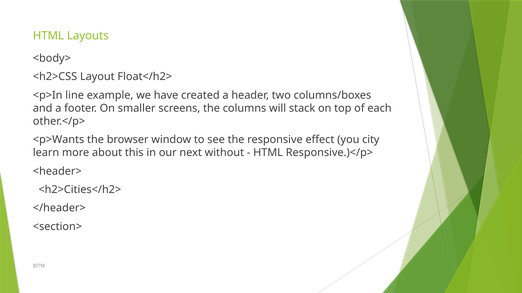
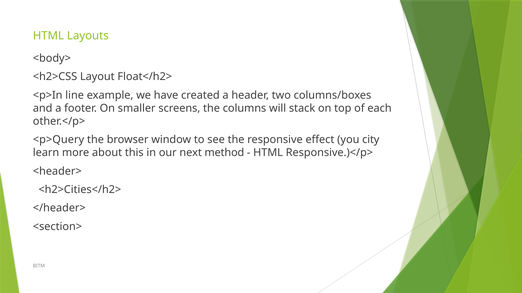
<p>Wants: <p>Wants -> <p>Query
without: without -> method
